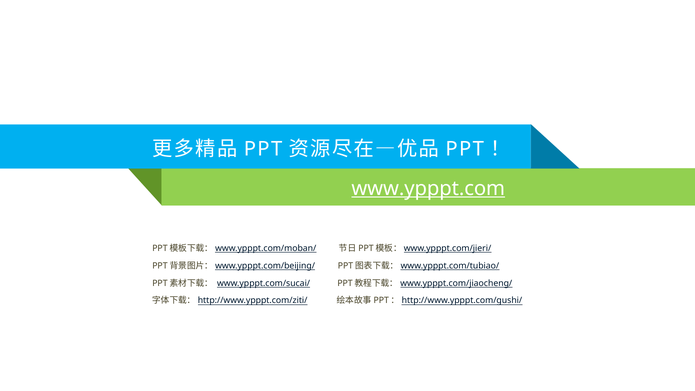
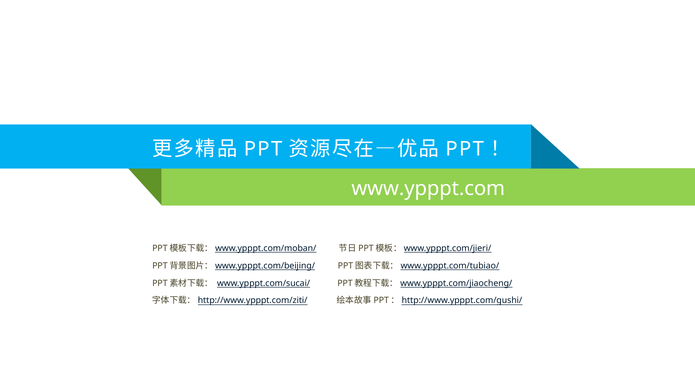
www.ypppt.com underline: present -> none
